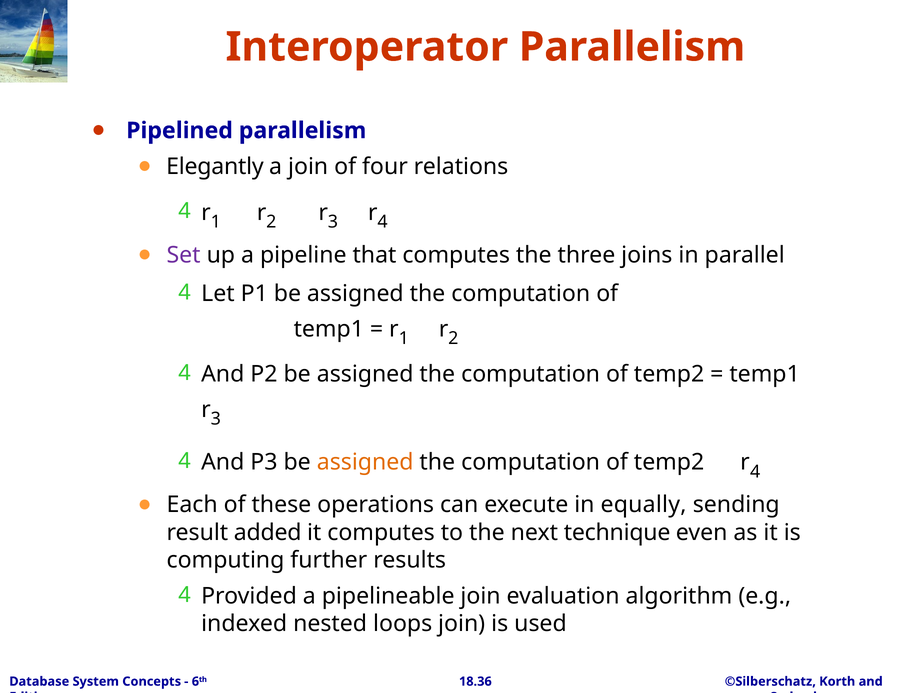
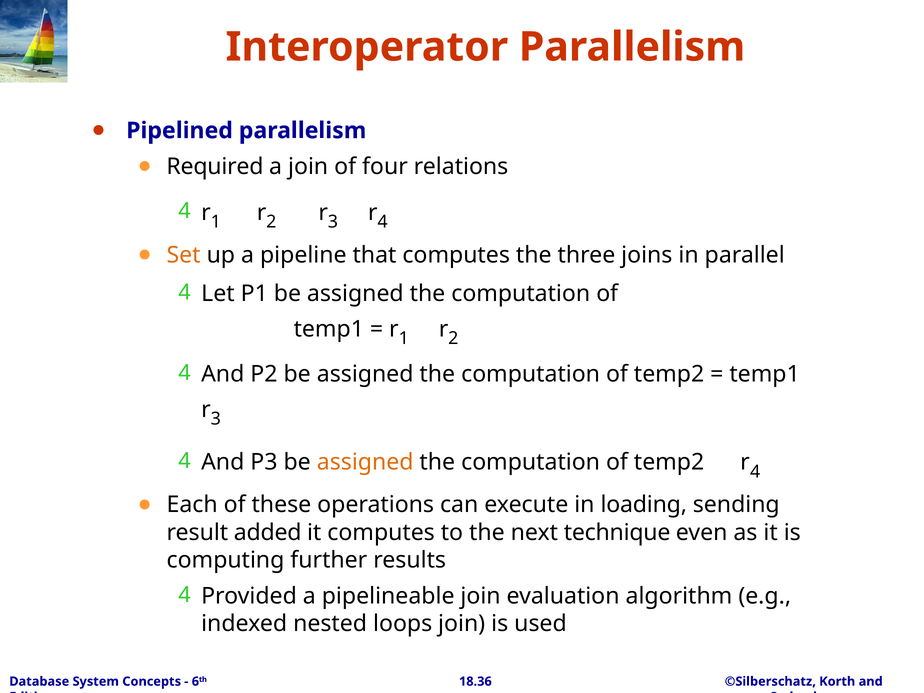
Elegantly: Elegantly -> Required
Set colour: purple -> orange
equally: equally -> loading
